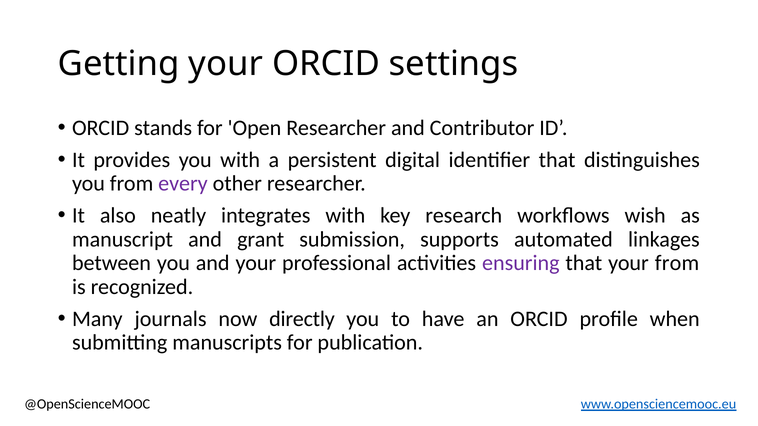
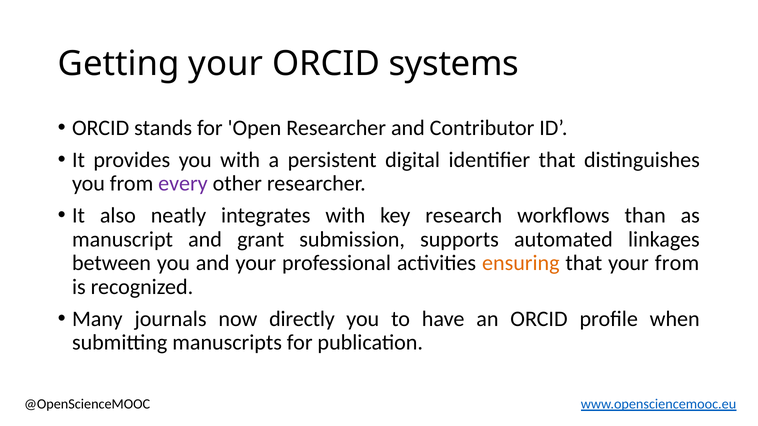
settings: settings -> systems
wish: wish -> than
ensuring colour: purple -> orange
